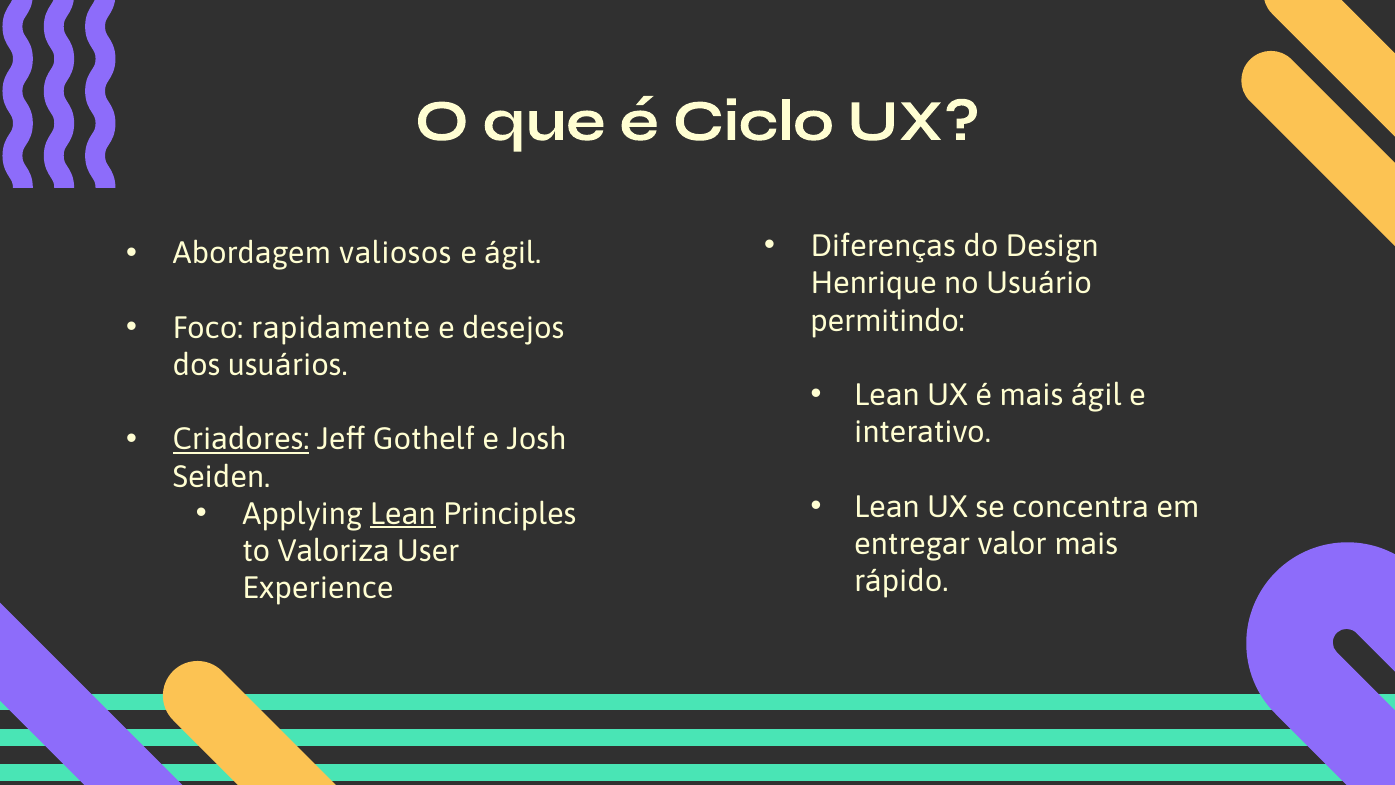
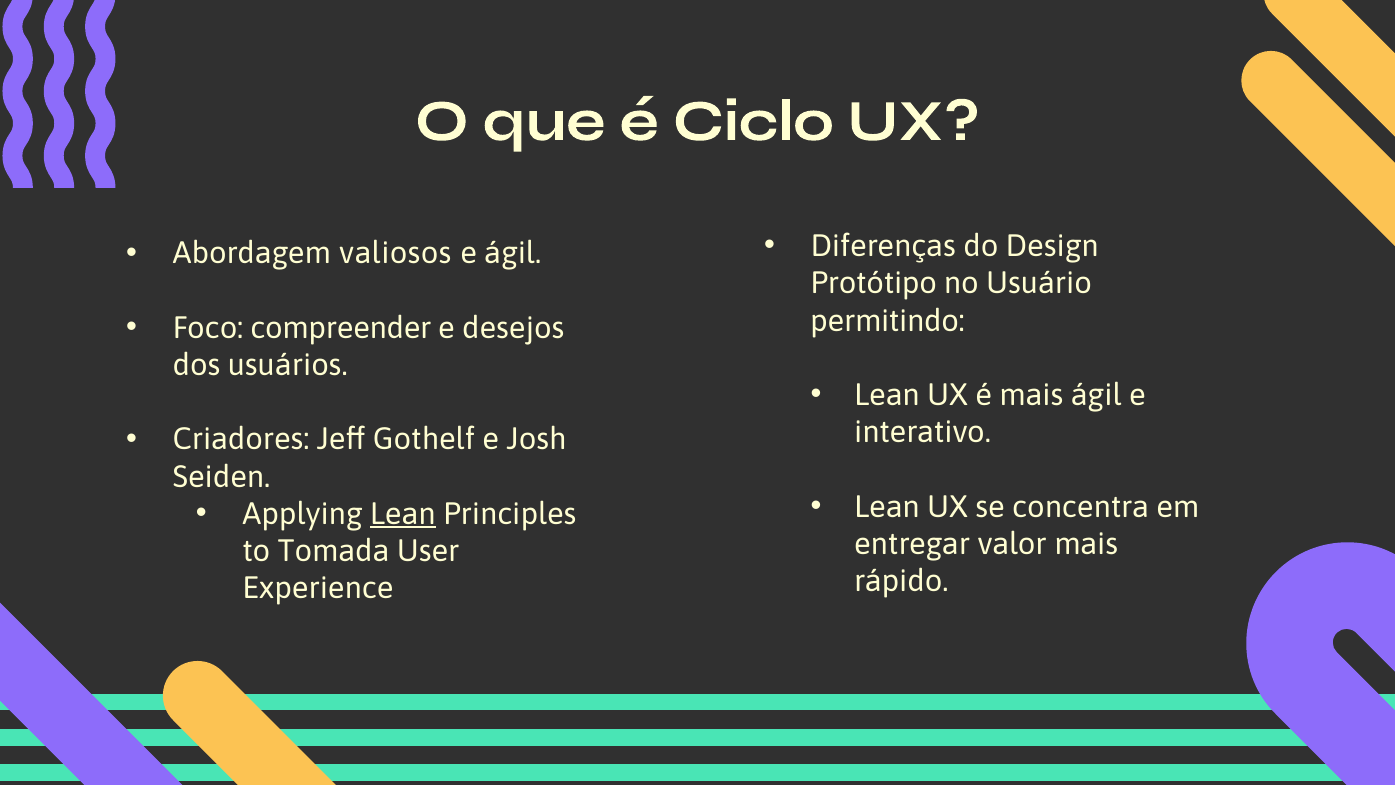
Henrique: Henrique -> Protótipo
rapidamente: rapidamente -> compreender
Criadores underline: present -> none
Valoriza: Valoriza -> Tomada
